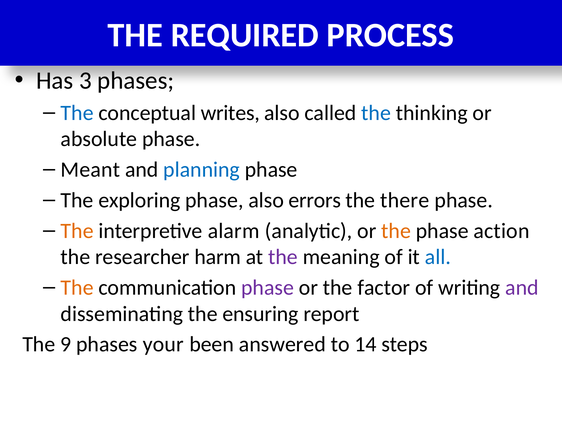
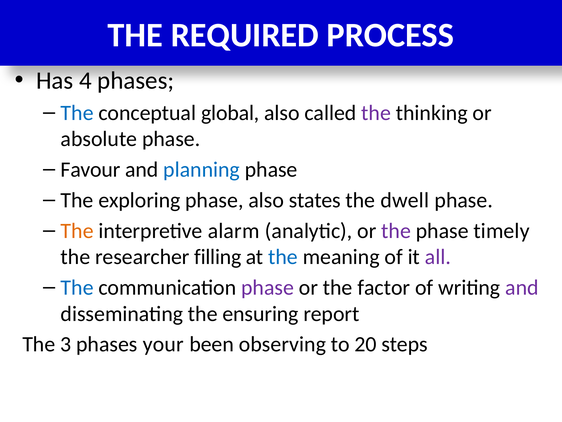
3: 3 -> 4
writes: writes -> global
the at (376, 113) colour: blue -> purple
Meant: Meant -> Favour
errors: errors -> states
there: there -> dwell
the at (396, 231) colour: orange -> purple
action: action -> timely
harm: harm -> filling
the at (283, 257) colour: purple -> blue
all colour: blue -> purple
The at (77, 287) colour: orange -> blue
9: 9 -> 3
answered: answered -> observing
14: 14 -> 20
